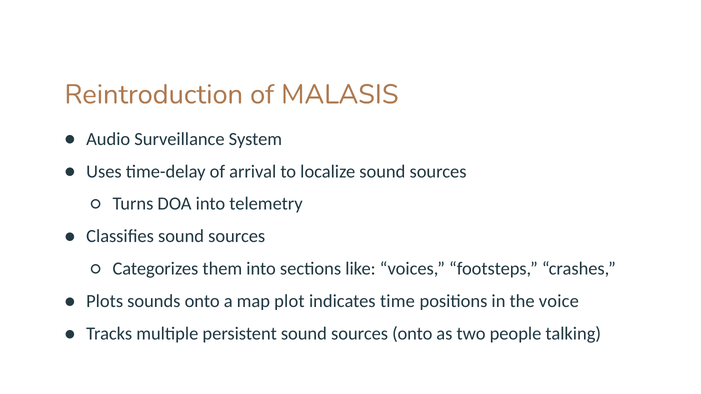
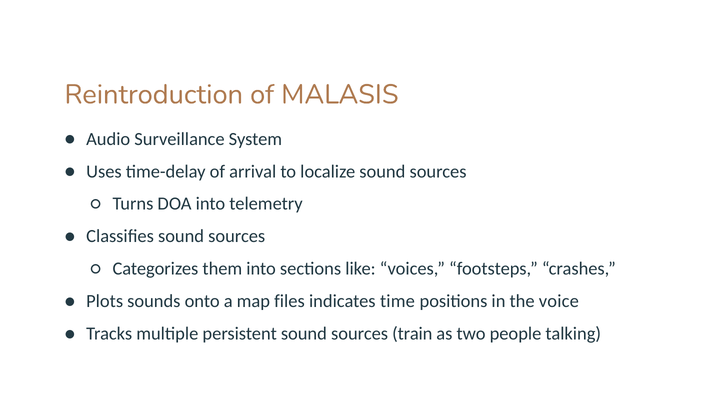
plot: plot -> files
sources onto: onto -> train
